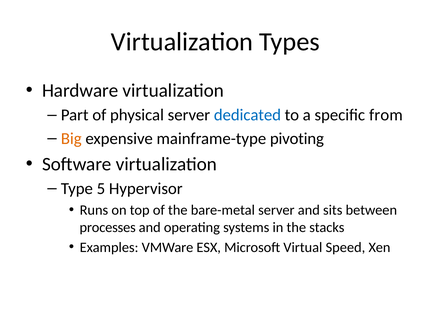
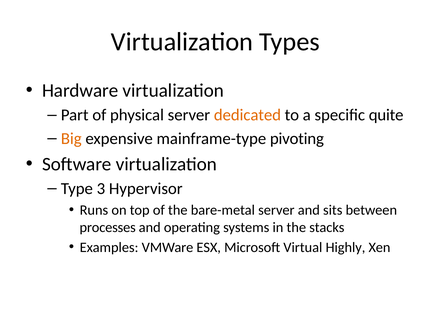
dedicated colour: blue -> orange
from: from -> quite
5: 5 -> 3
Speed: Speed -> Highly
